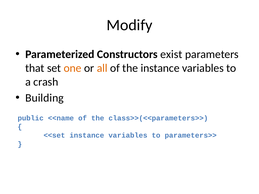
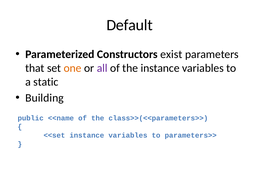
Modify: Modify -> Default
all colour: orange -> purple
crash: crash -> static
